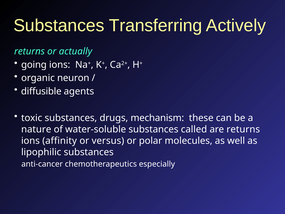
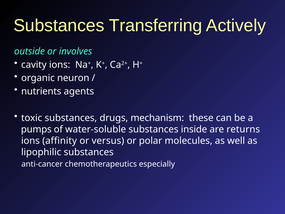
returns at (29, 51): returns -> outside
actually: actually -> involves
going: going -> cavity
diffusible: diffusible -> nutrients
nature: nature -> pumps
called: called -> inside
